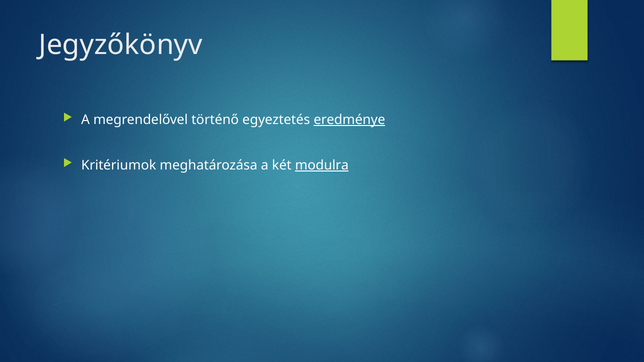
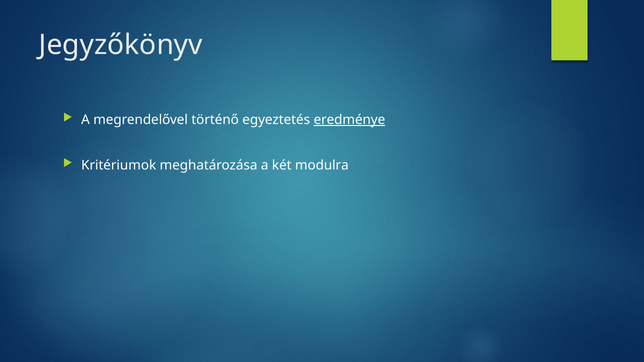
modulra underline: present -> none
